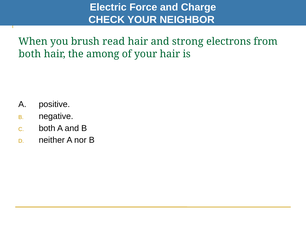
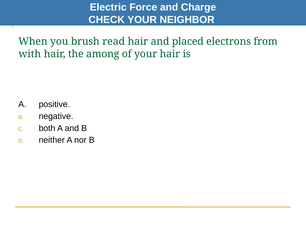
strong: strong -> placed
both at (30, 54): both -> with
